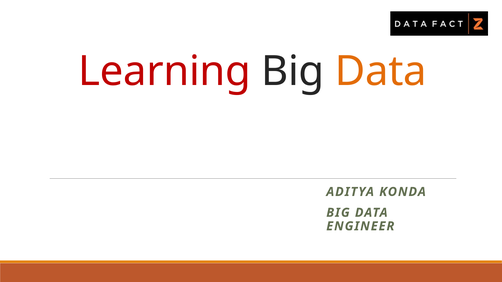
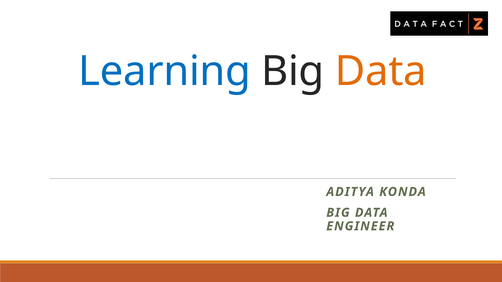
Learning colour: red -> blue
